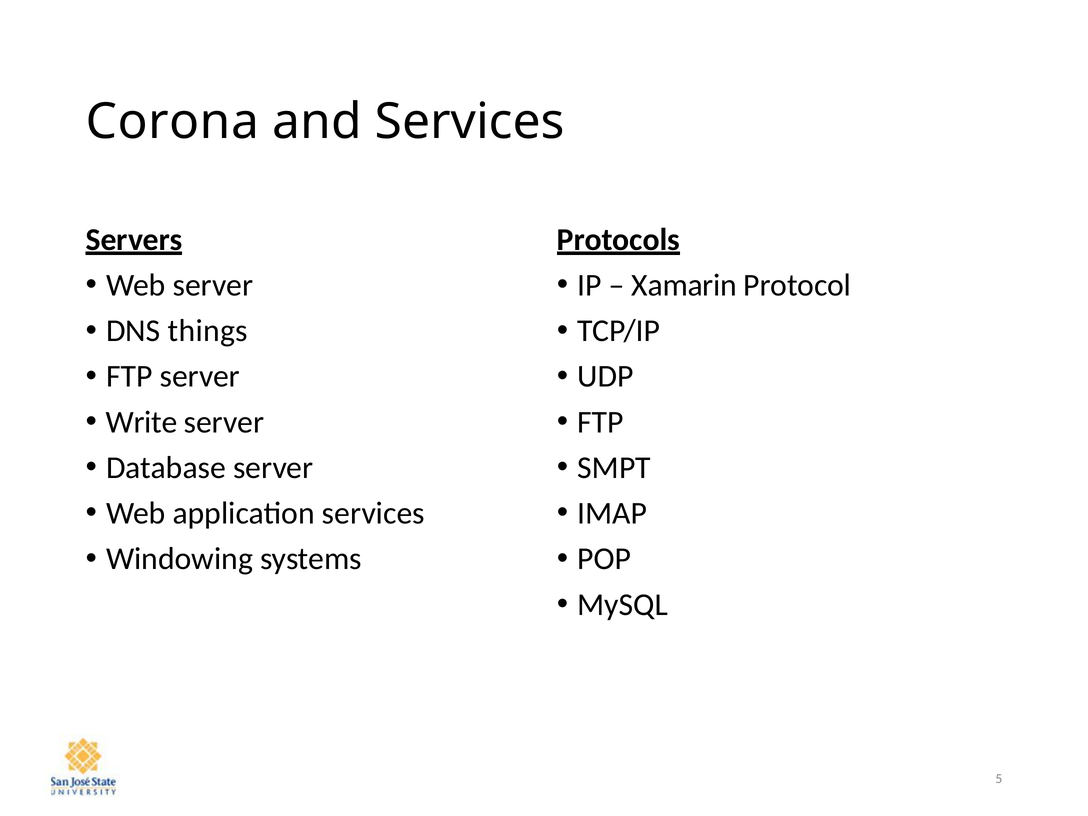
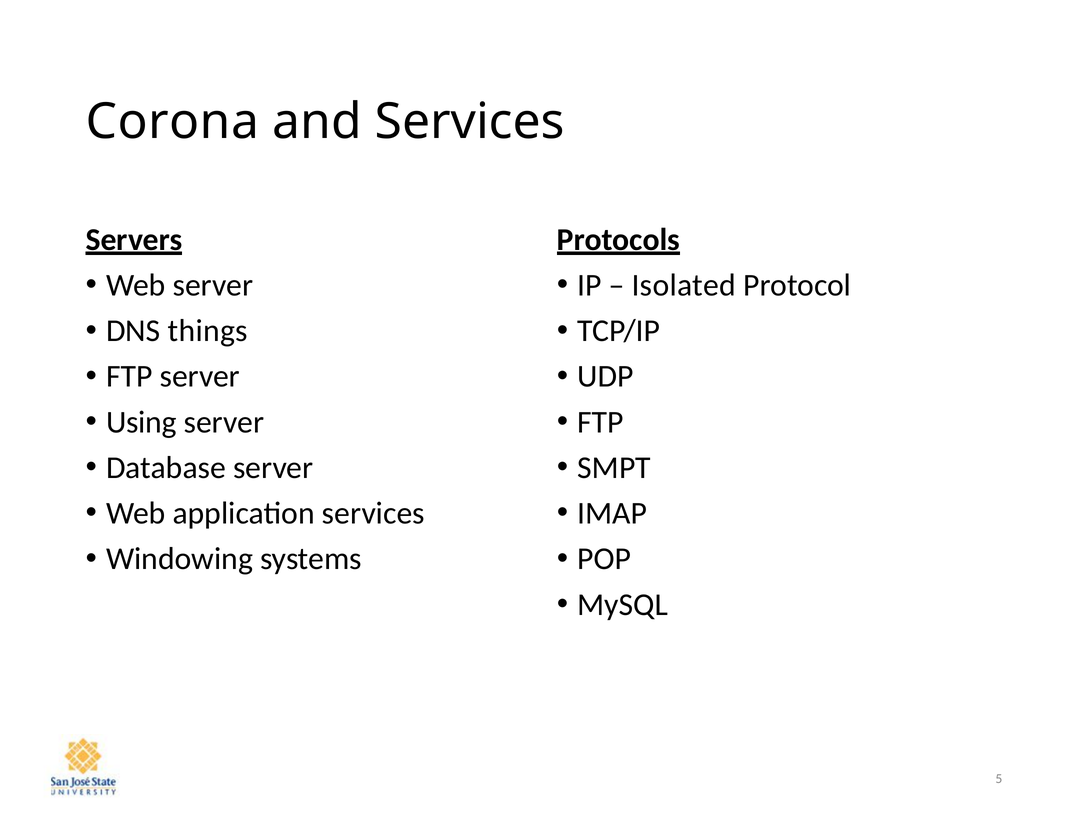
Xamarin: Xamarin -> Isolated
Write: Write -> Using
